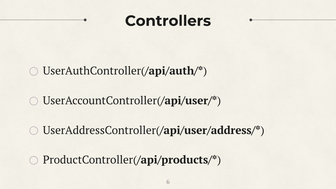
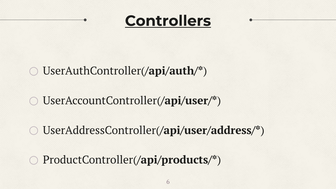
Controllers underline: none -> present
